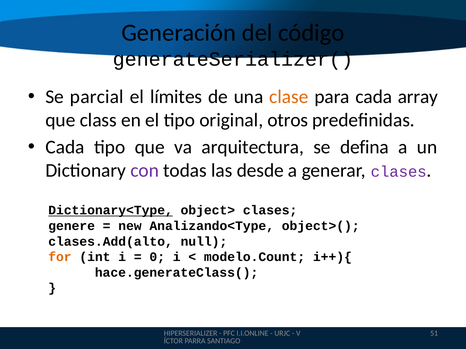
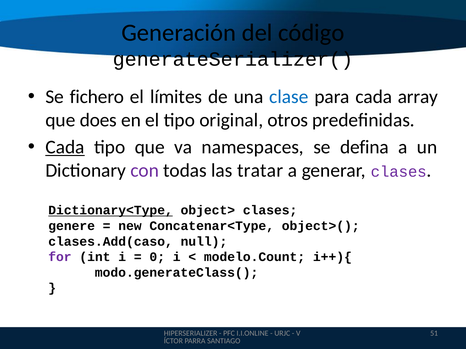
parcial: parcial -> fichero
clase colour: orange -> blue
class: class -> does
Cada at (65, 147) underline: none -> present
arquitectura: arquitectura -> namespaces
desde: desde -> tratar
Analizando<Type: Analizando<Type -> Concatenar<Type
clases.Add(alto: clases.Add(alto -> clases.Add(caso
for colour: orange -> purple
hace.generateClass(: hace.generateClass( -> modo.generateClass(
